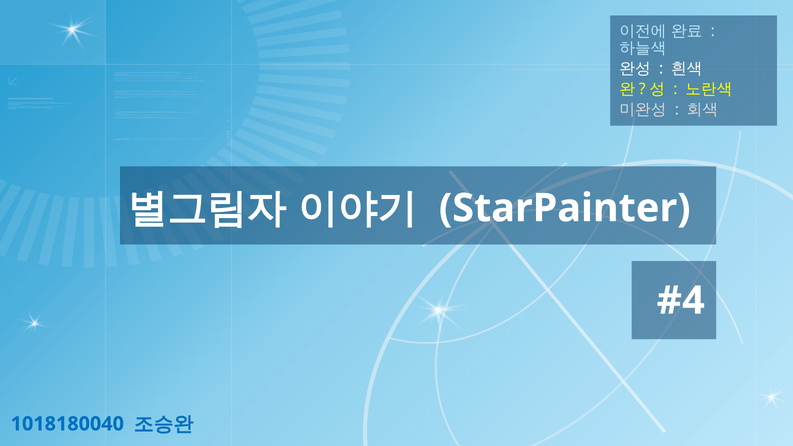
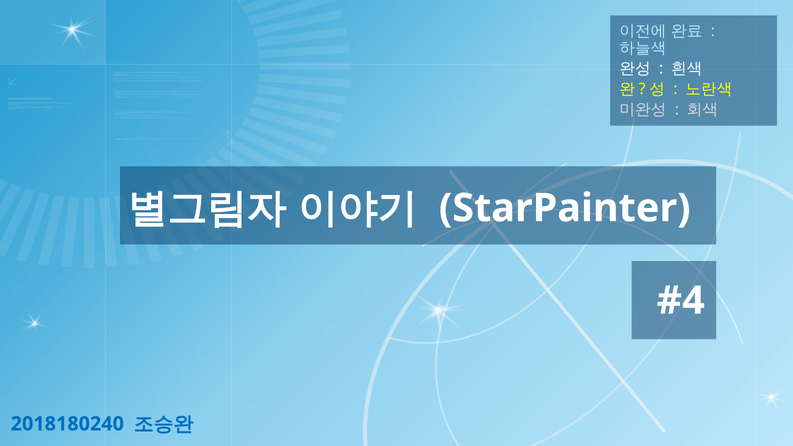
1018180040: 1018180040 -> 2018180240
